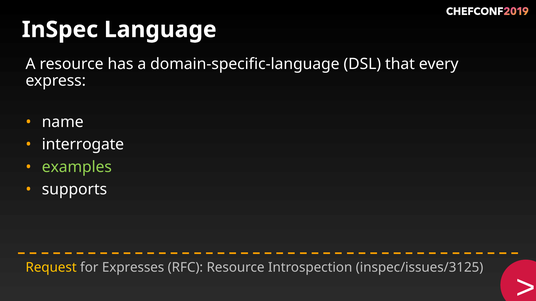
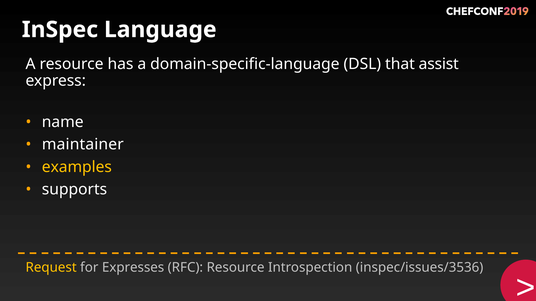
every: every -> assist
interrogate: interrogate -> maintainer
examples colour: light green -> yellow
inspec/issues/3125: inspec/issues/3125 -> inspec/issues/3536
